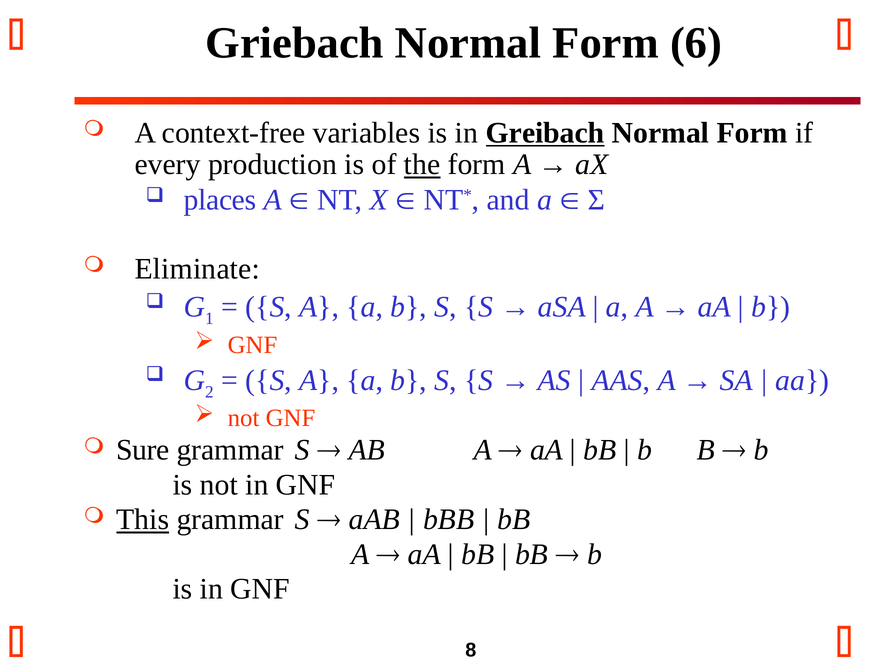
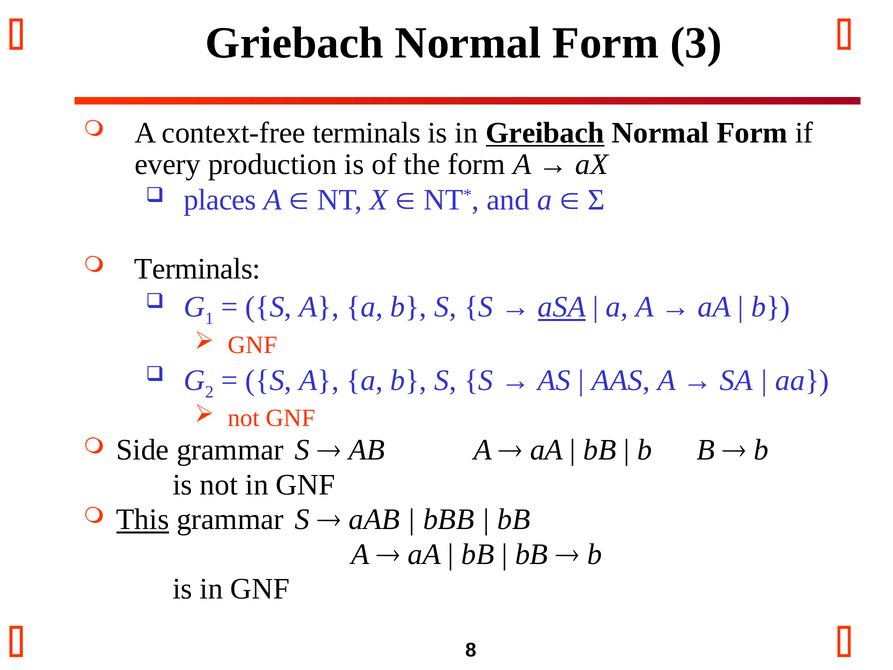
6: 6 -> 3
context-free variables: variables -> terminals
the underline: present -> none
Eliminate at (197, 269): Eliminate -> Terminals
aSA underline: none -> present
Sure: Sure -> Side
